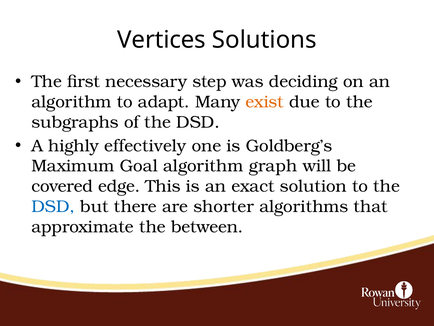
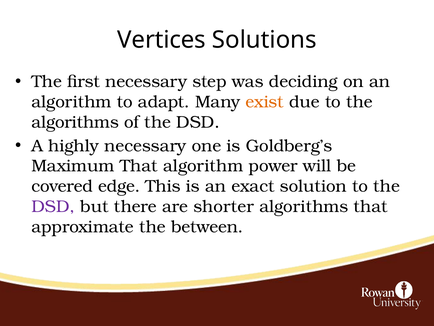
subgraphs at (75, 122): subgraphs -> algorithms
highly effectively: effectively -> necessary
Maximum Goal: Goal -> That
graph: graph -> power
DSD at (53, 206) colour: blue -> purple
